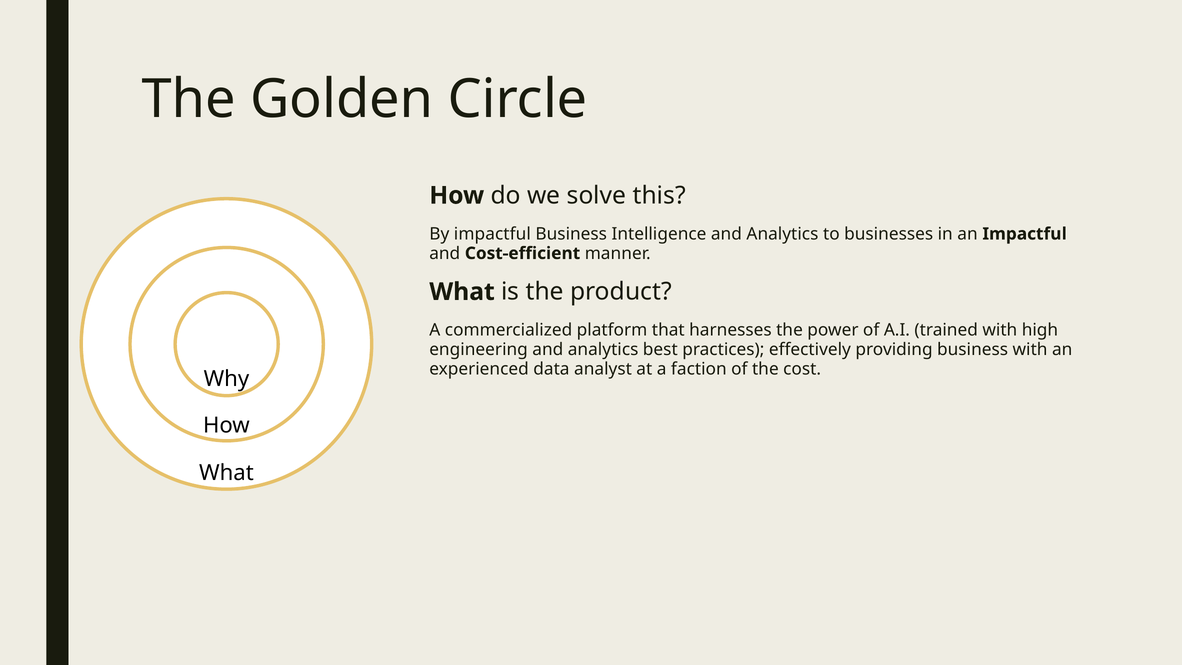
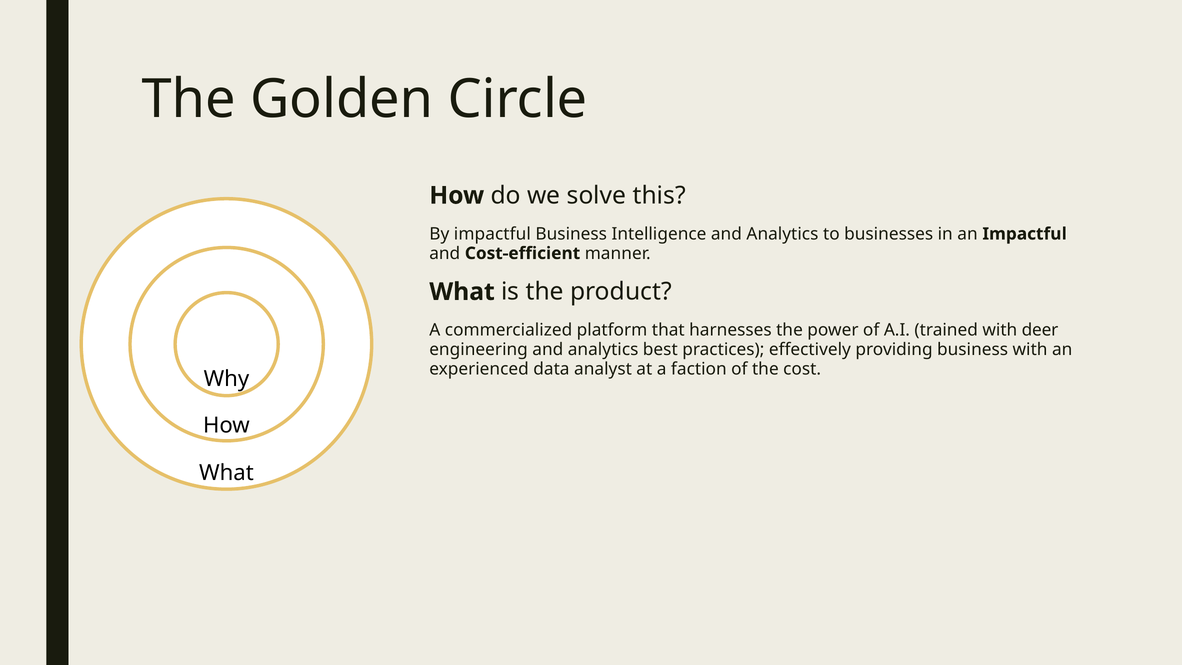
high: high -> deer
